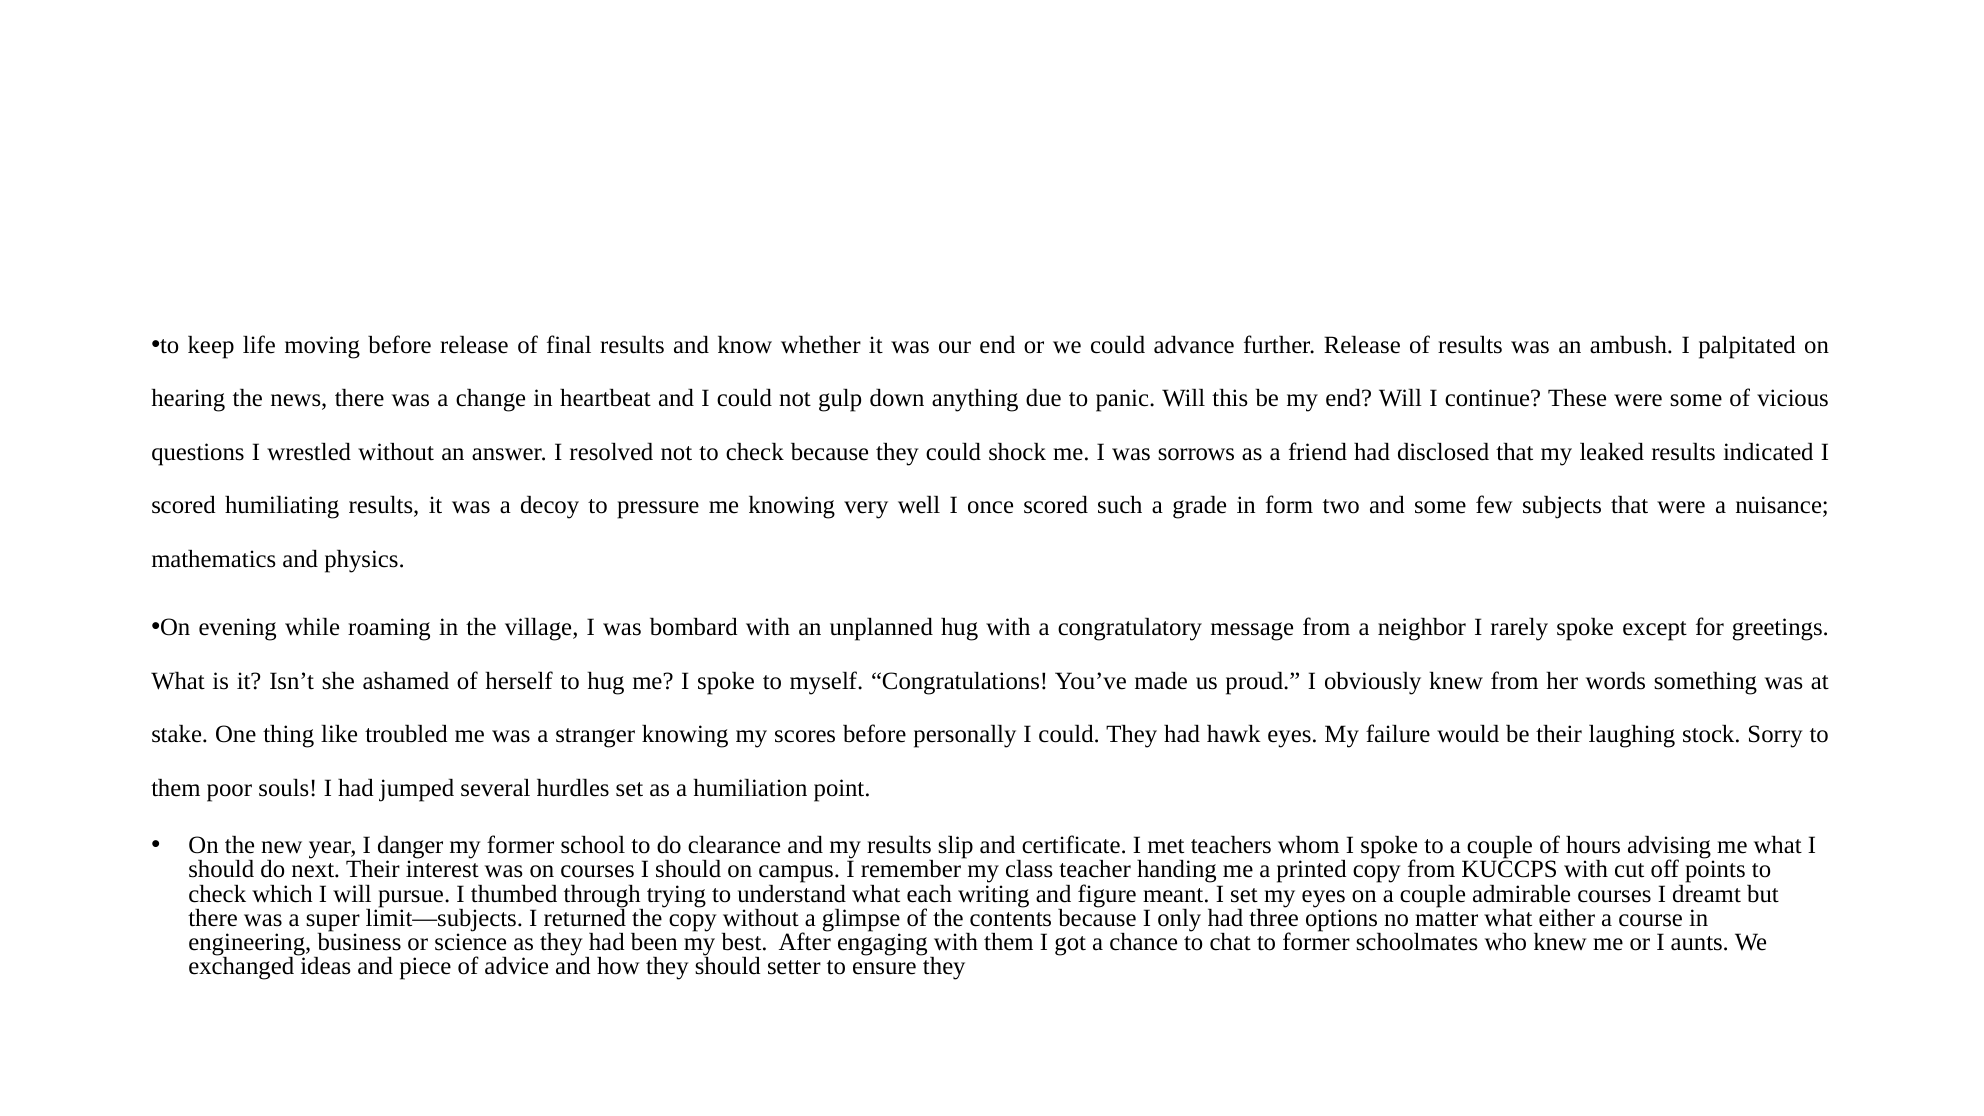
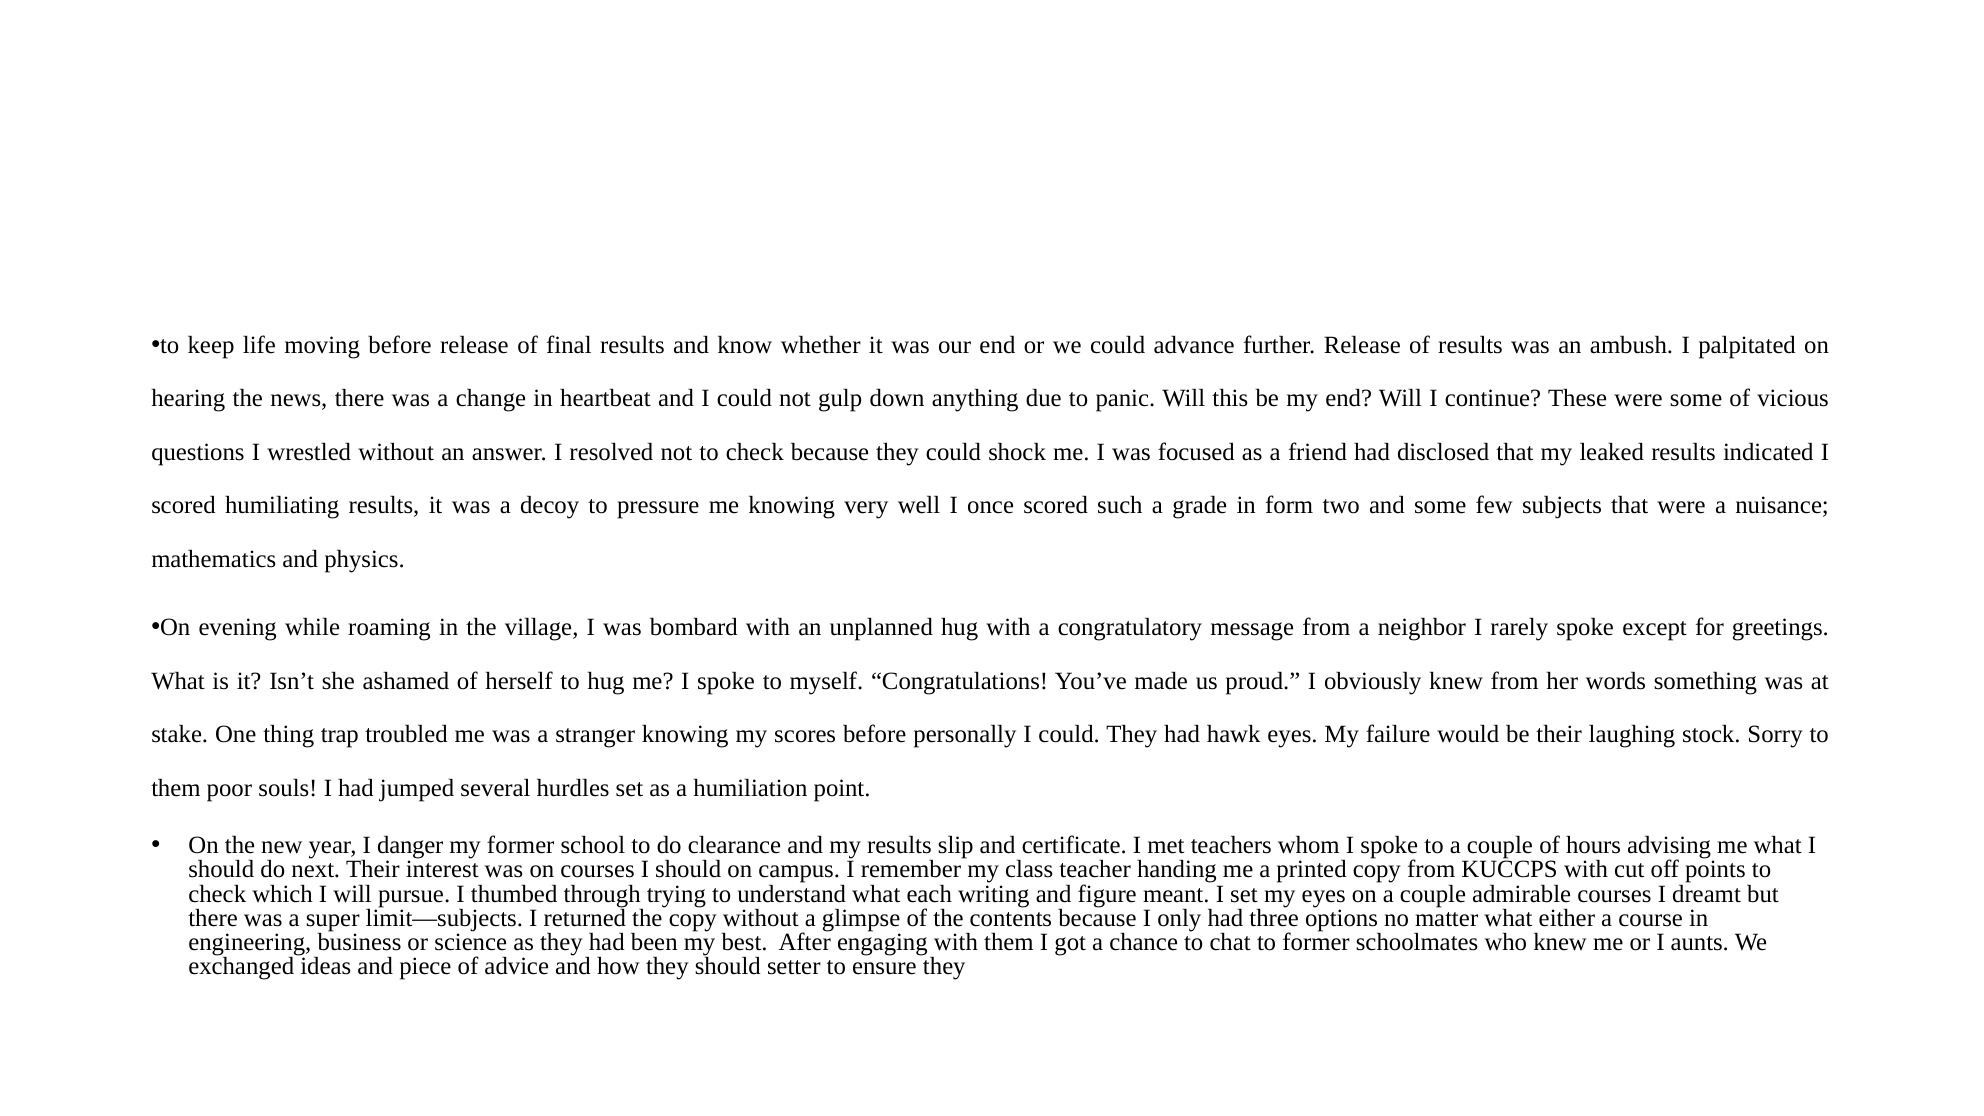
sorrows: sorrows -> focused
like: like -> trap
